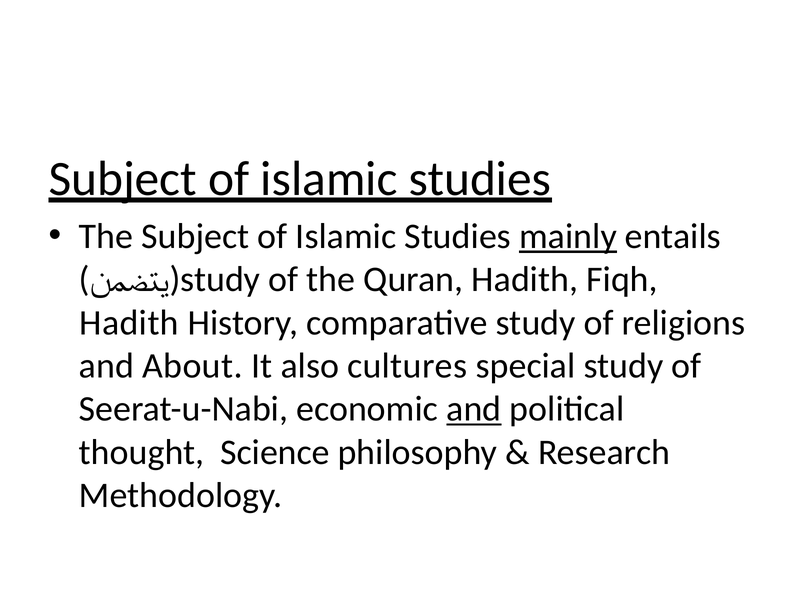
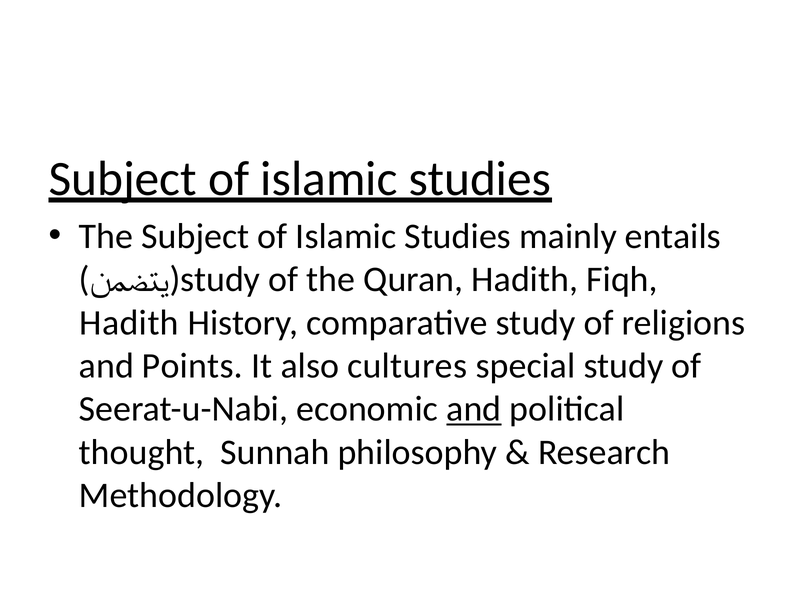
mainly underline: present -> none
About: About -> Points
Science: Science -> Sunnah
